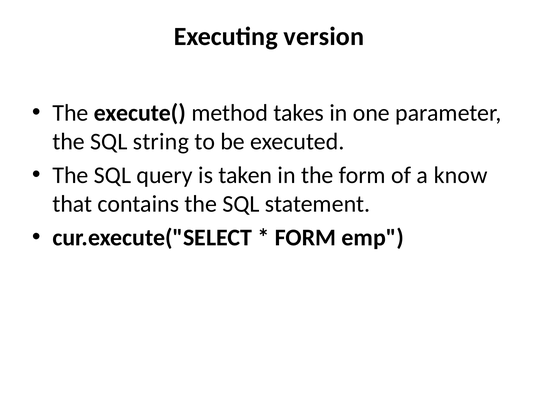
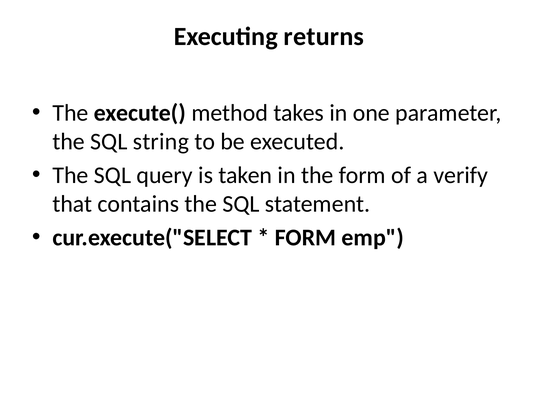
version: version -> returns
know: know -> verify
